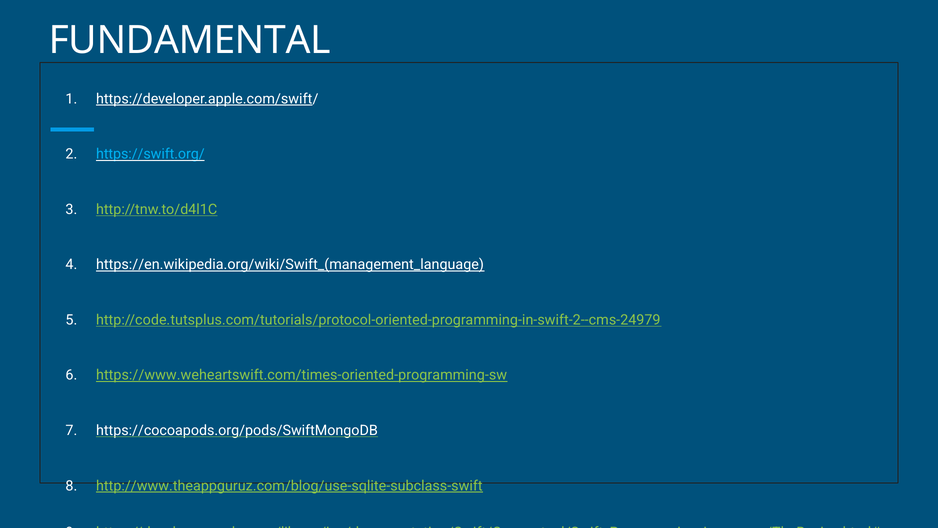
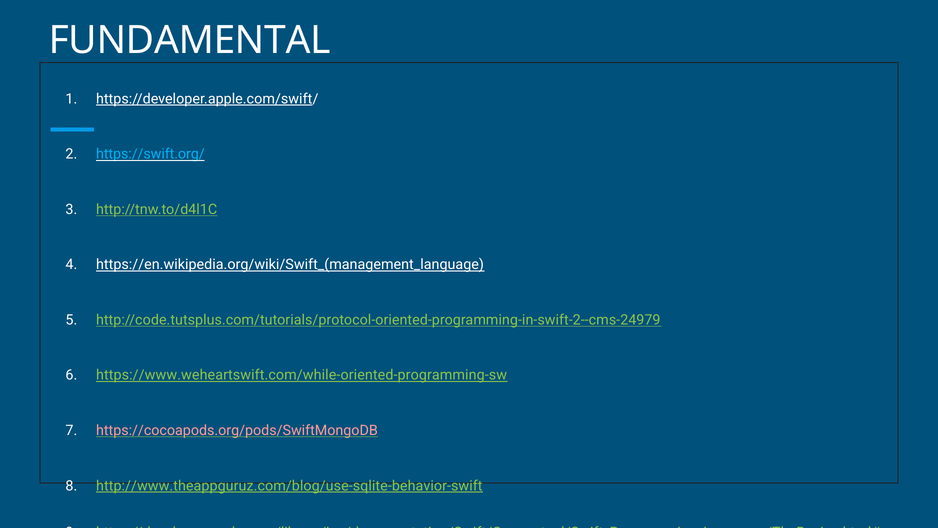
https://www.weheartswift.com/times-oriented-programming-sw: https://www.weheartswift.com/times-oriented-programming-sw -> https://www.weheartswift.com/while-oriented-programming-sw
https://cocoapods.org/pods/SwiftMongoDB colour: white -> pink
http://www.theappguruz.com/blog/use-sqlite-subclass-swift: http://www.theappguruz.com/blog/use-sqlite-subclass-swift -> http://www.theappguruz.com/blog/use-sqlite-behavior-swift
